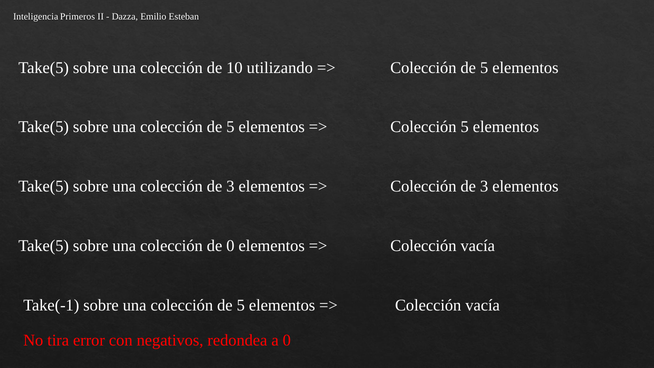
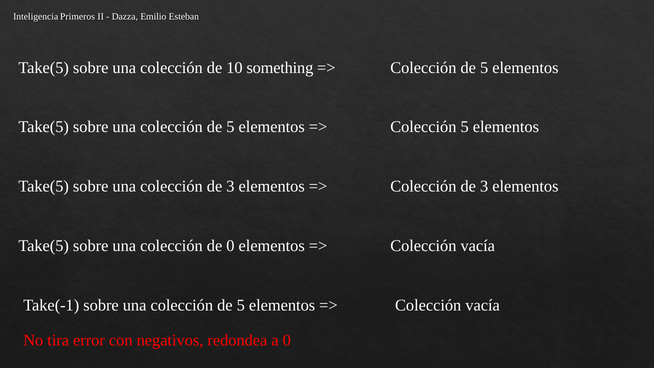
utilizando: utilizando -> something
